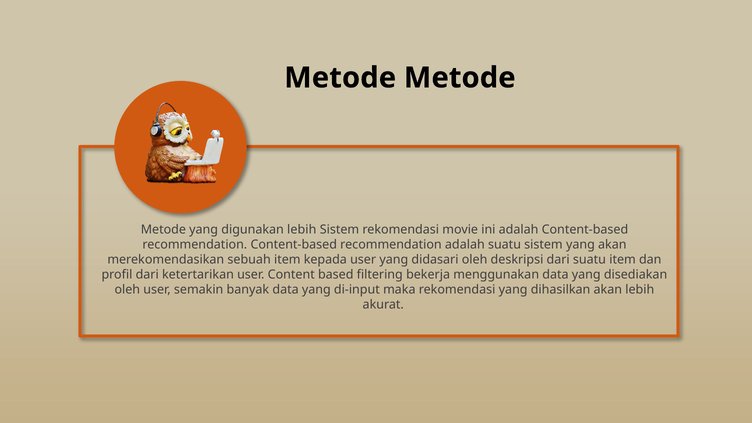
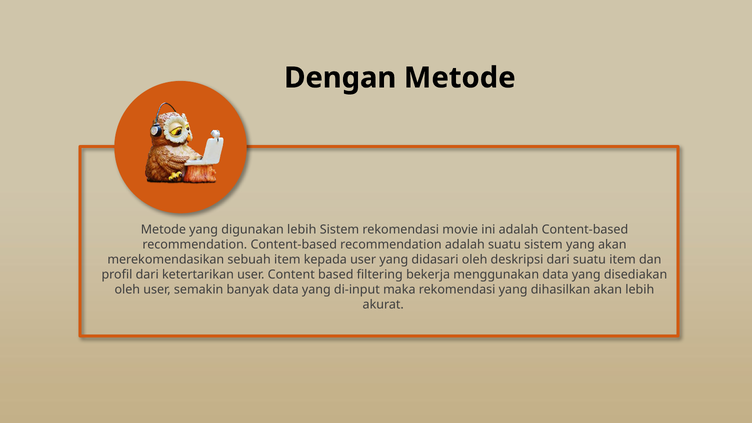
Metode at (340, 78): Metode -> Dengan
